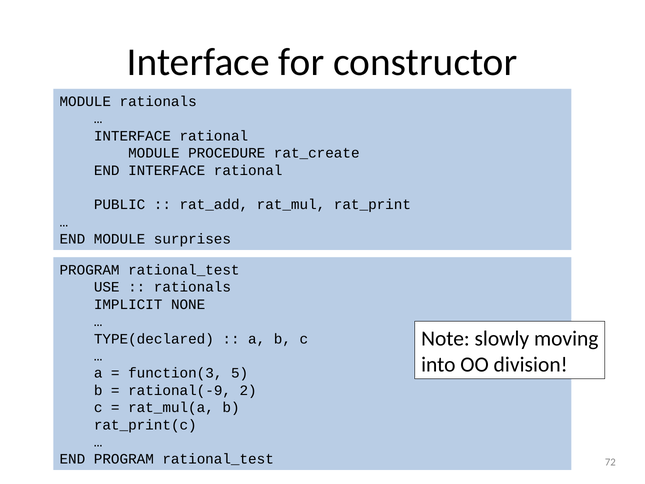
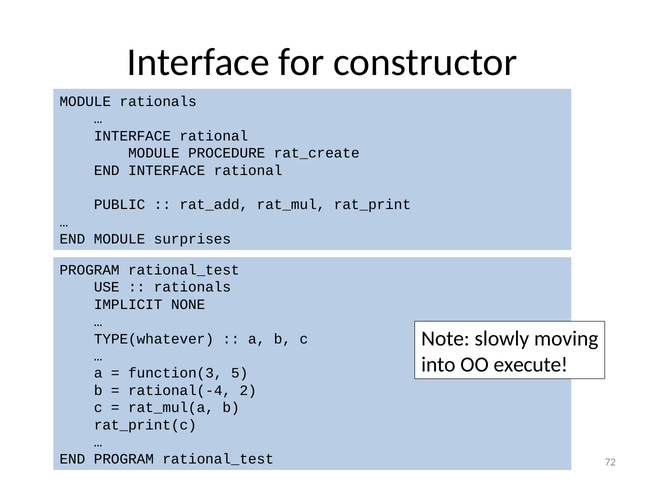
TYPE(declared: TYPE(declared -> TYPE(whatever
division: division -> execute
rational(-9: rational(-9 -> rational(-4
